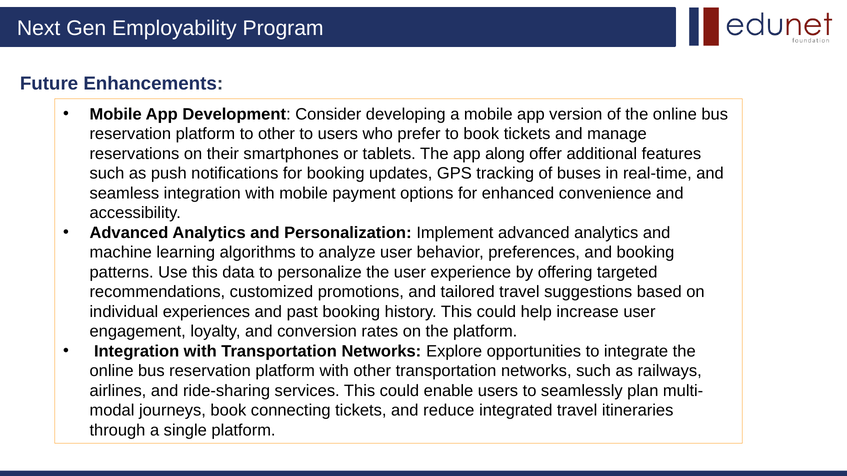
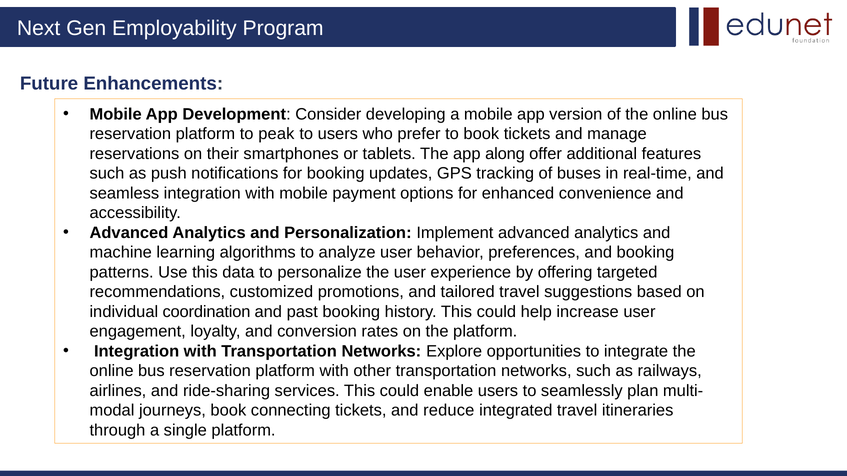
to other: other -> peak
experiences: experiences -> coordination
